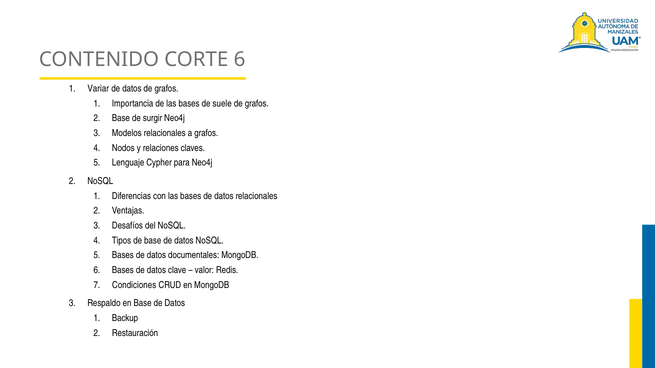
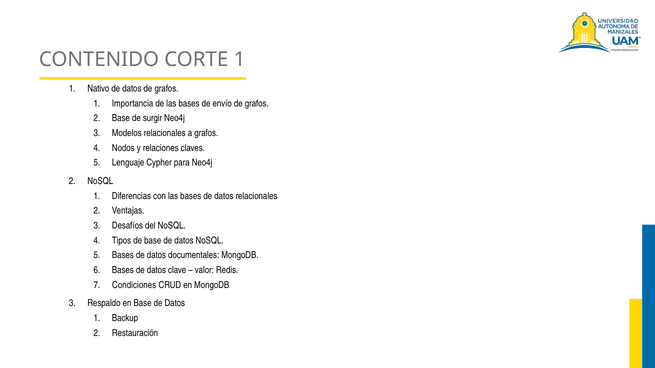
CORTE 6: 6 -> 1
Variar: Variar -> Nativo
suele: suele -> envío
